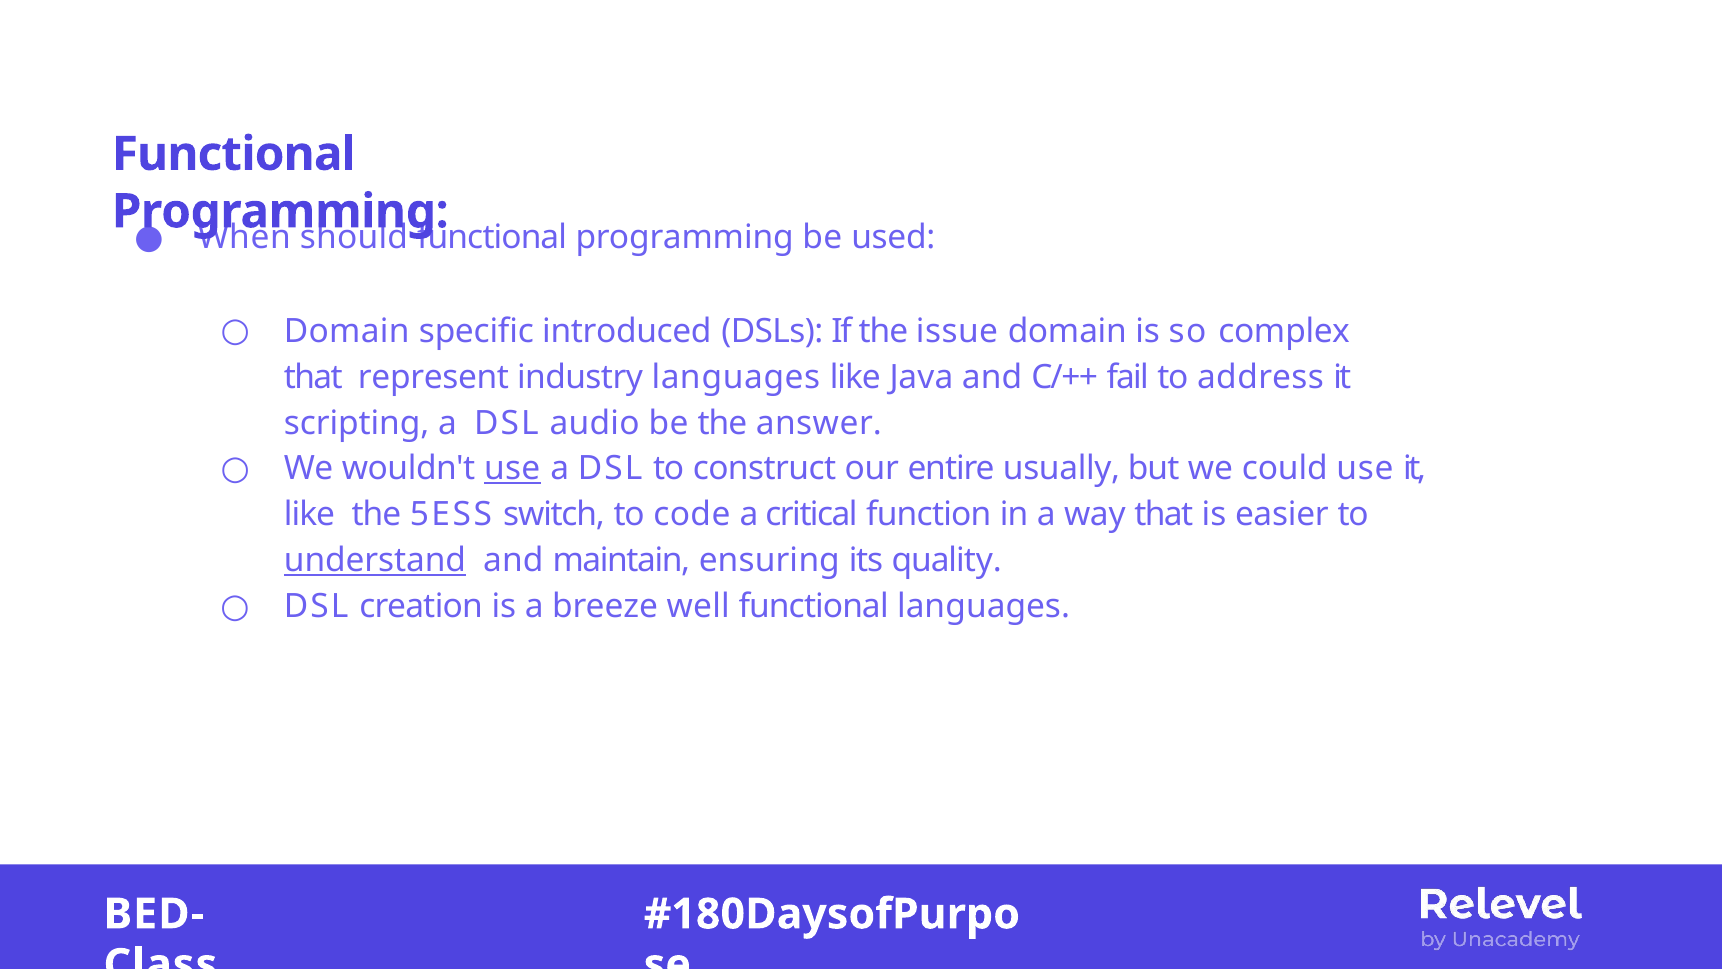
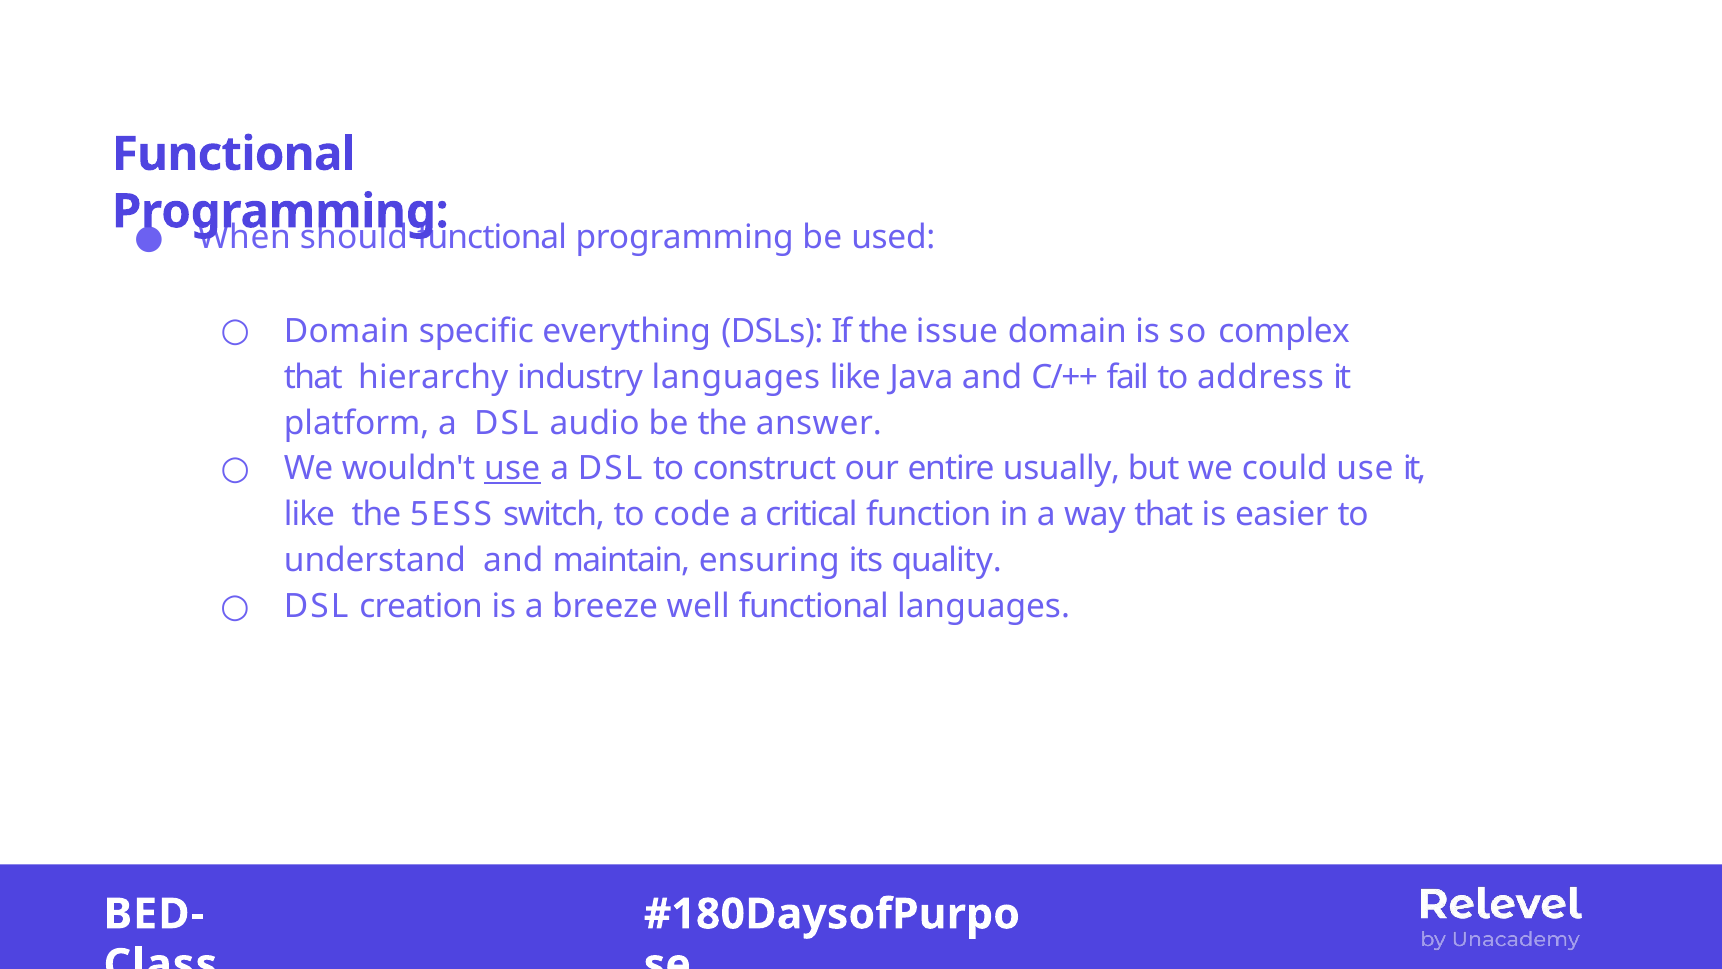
introduced: introduced -> everything
represent: represent -> hierarchy
scripting: scripting -> platform
understand underline: present -> none
